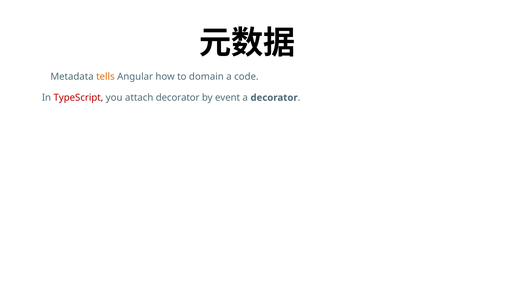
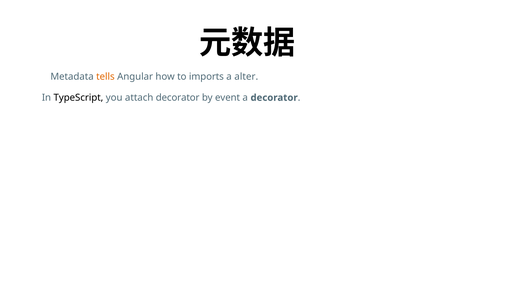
domain: domain -> imports
code: code -> alter
TypeScript colour: red -> black
